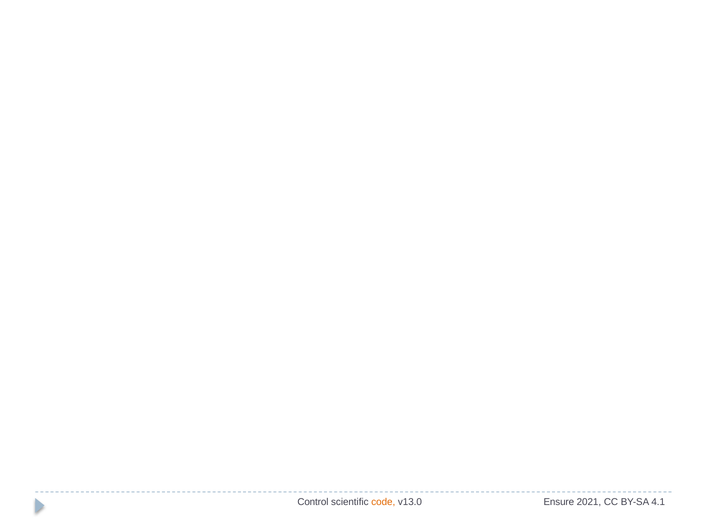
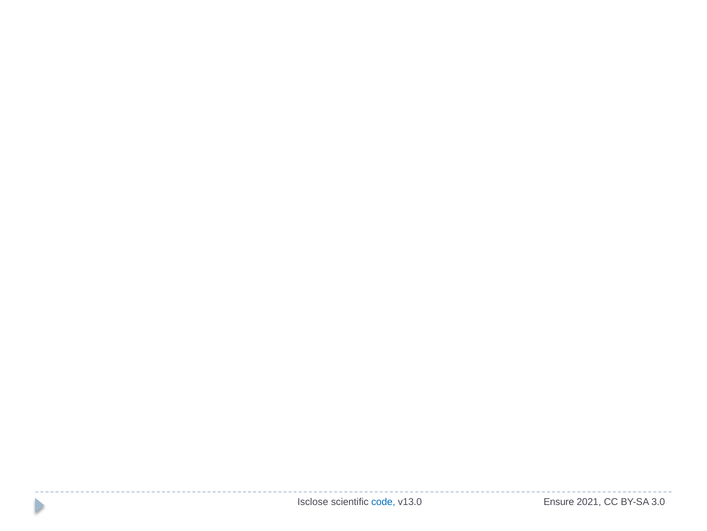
Control: Control -> Isclose
code colour: orange -> blue
4.1: 4.1 -> 3.0
